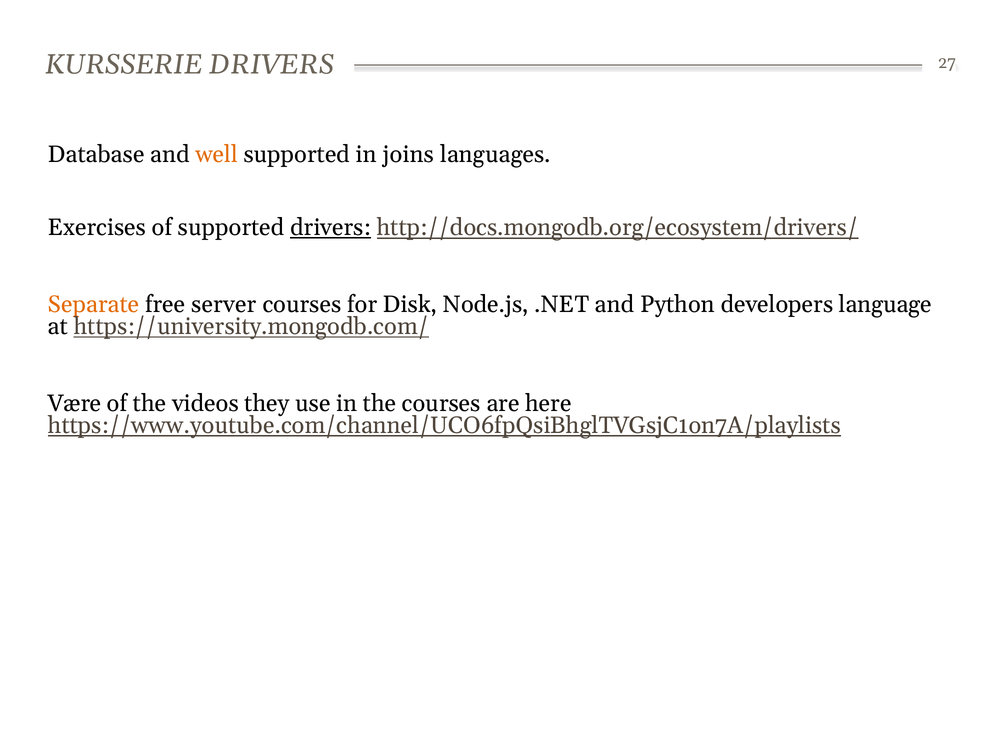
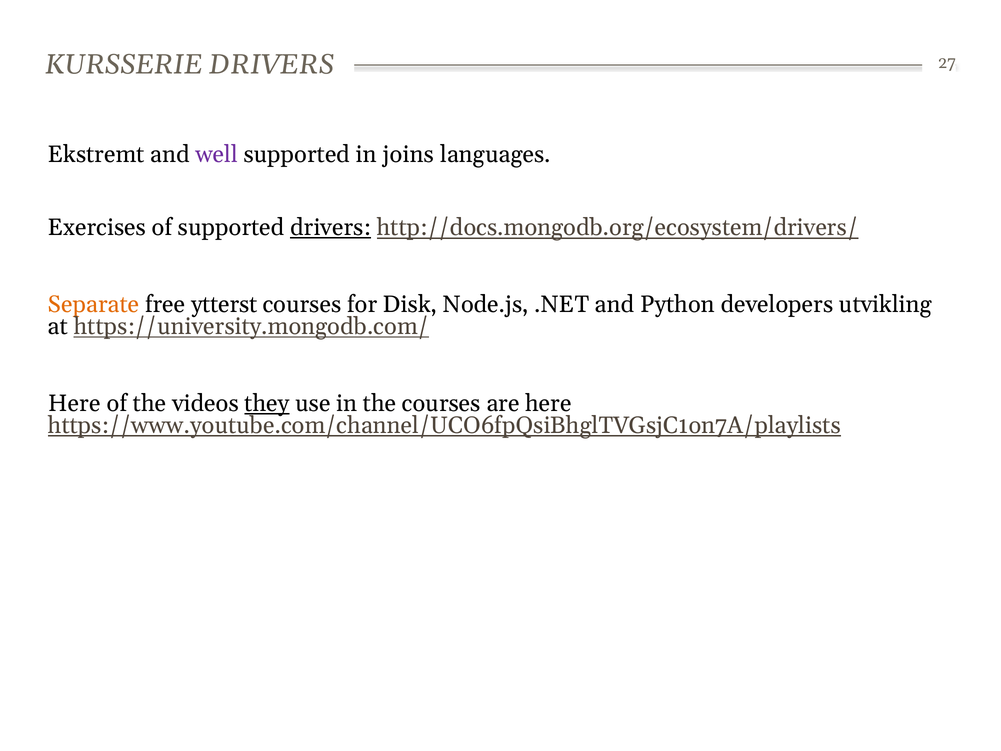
Database: Database -> Ekstremt
well colour: orange -> purple
server: server -> ytterst
language: language -> utvikling
Være at (75, 403): Være -> Here
they underline: none -> present
